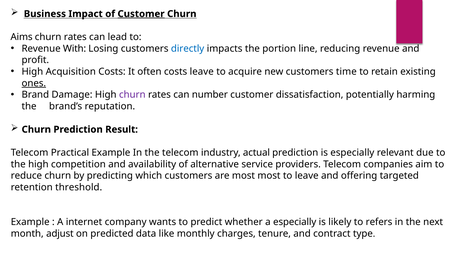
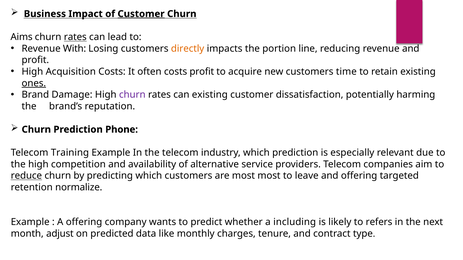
rates at (75, 37) underline: none -> present
directly colour: blue -> orange
costs leave: leave -> profit
can number: number -> existing
Result: Result -> Phone
Practical: Practical -> Training
industry actual: actual -> which
reduce underline: none -> present
threshold: threshold -> normalize
A internet: internet -> offering
a especially: especially -> including
